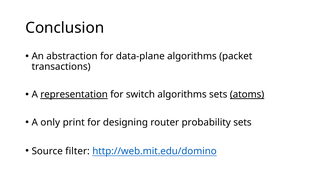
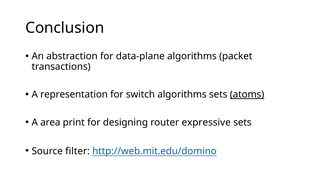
representation underline: present -> none
only: only -> area
probability: probability -> expressive
